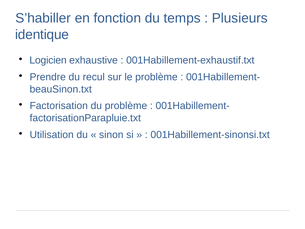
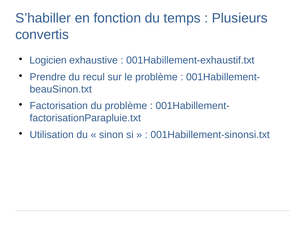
identique: identique -> convertis
